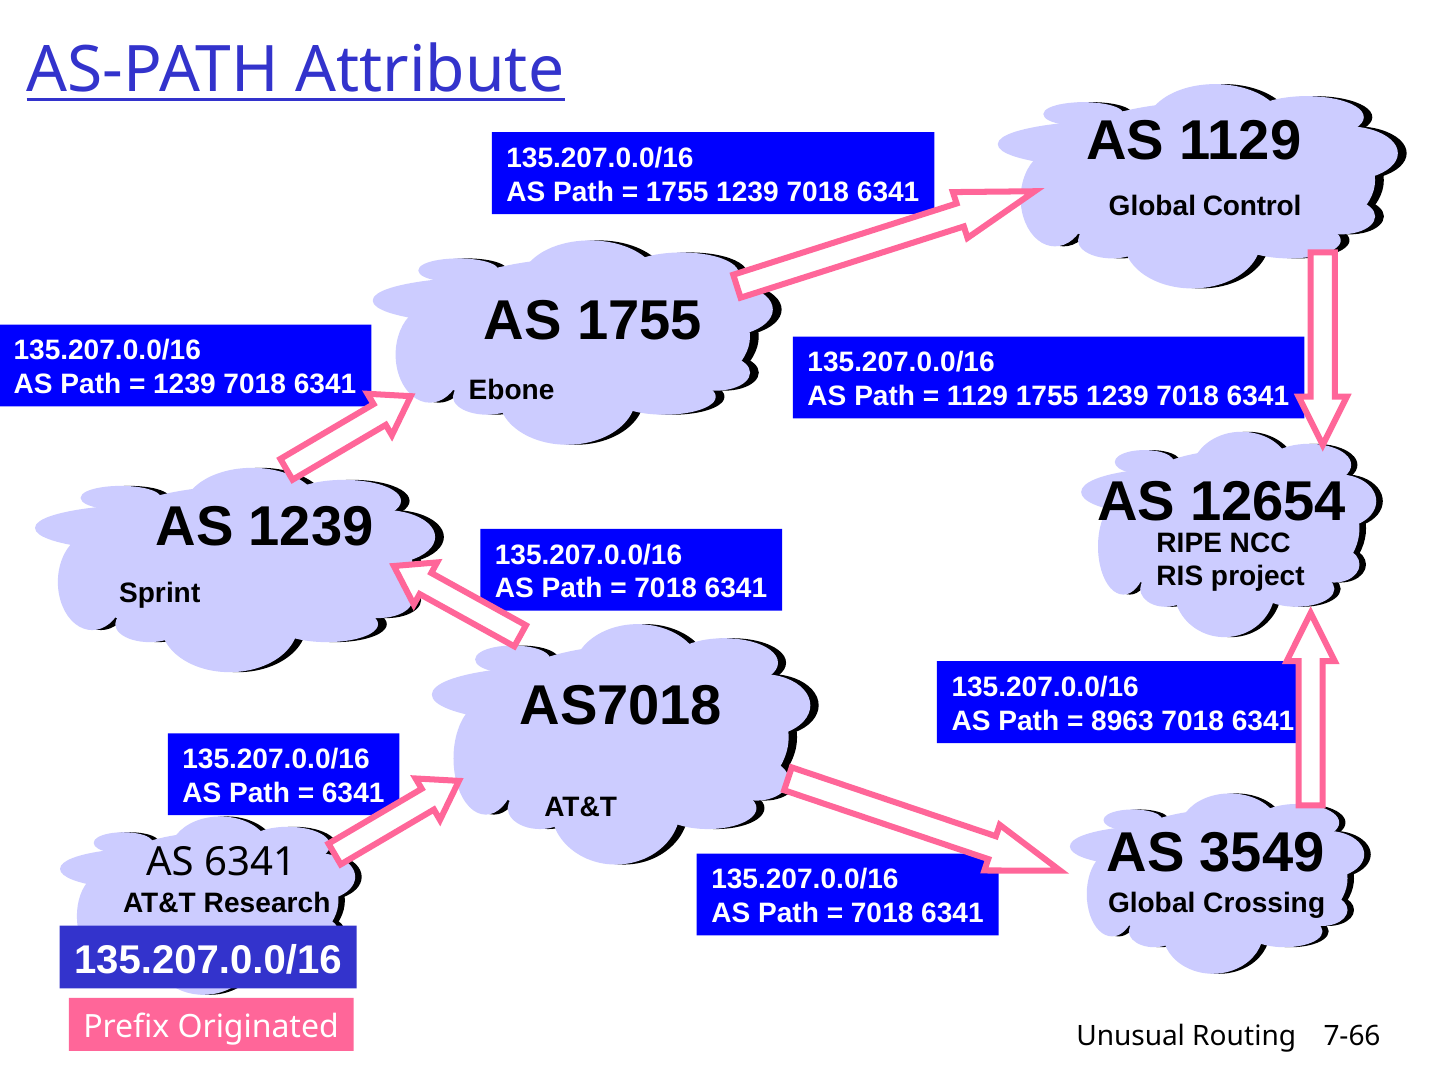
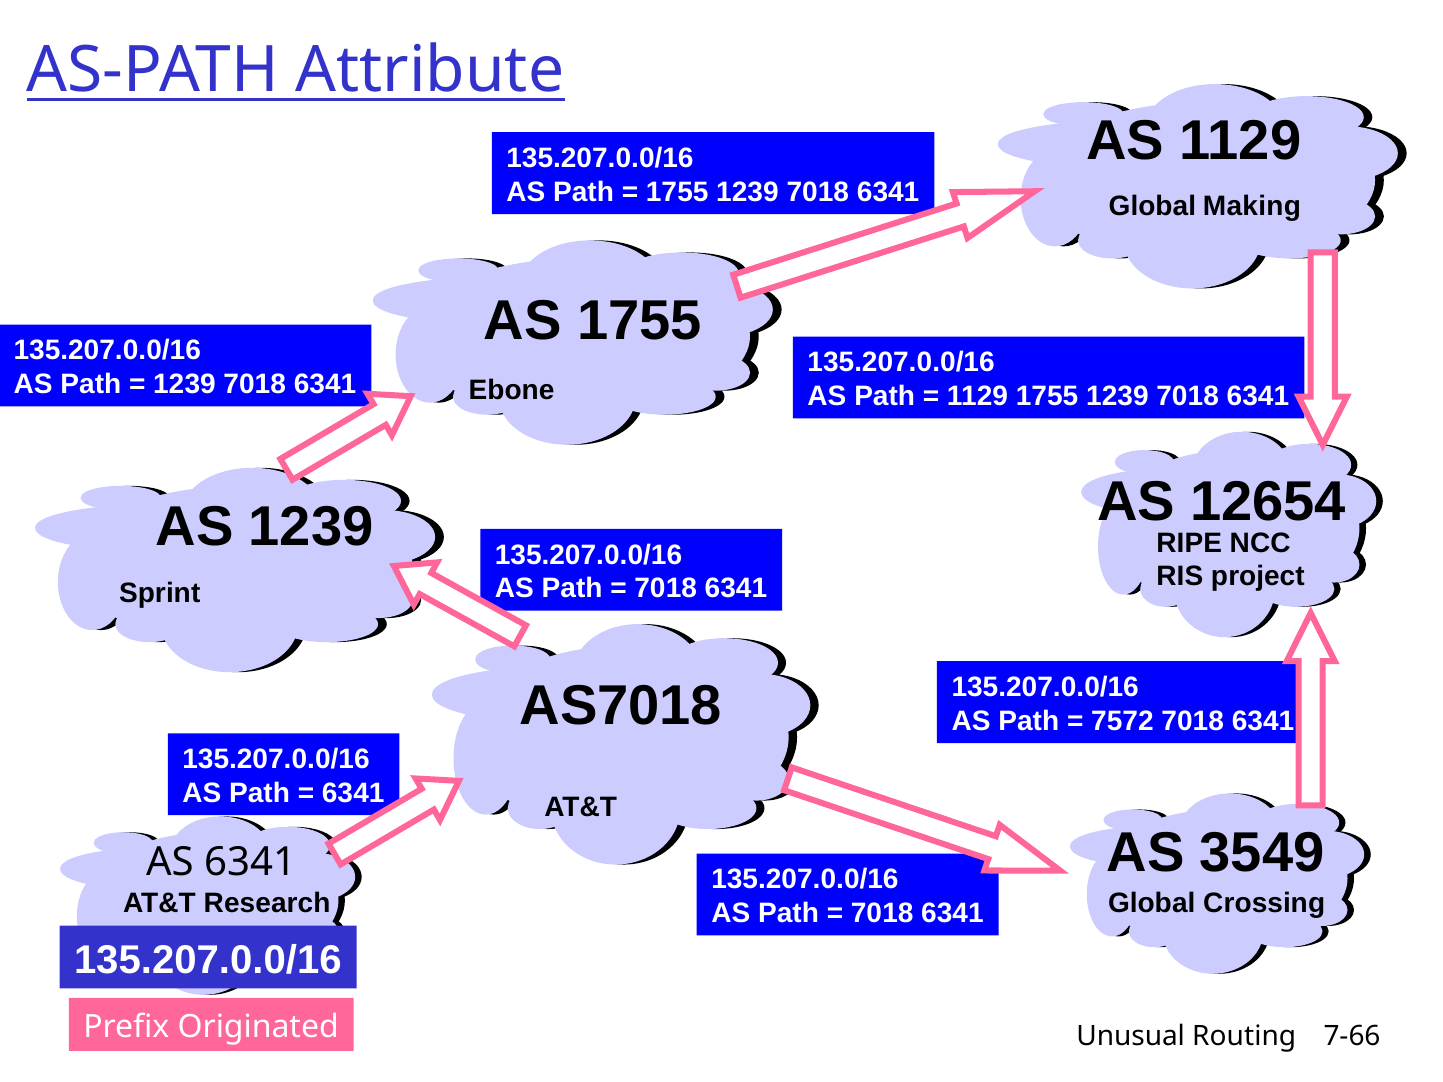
Control: Control -> Making
8963: 8963 -> 7572
